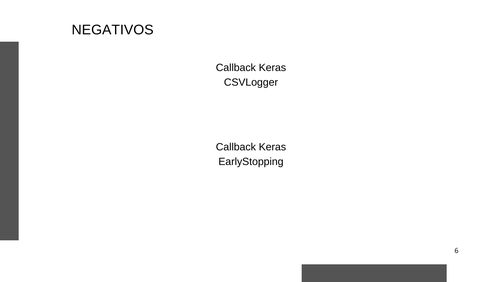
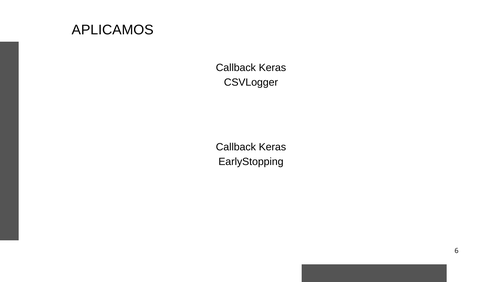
NEGATIVOS: NEGATIVOS -> APLICAMOS
